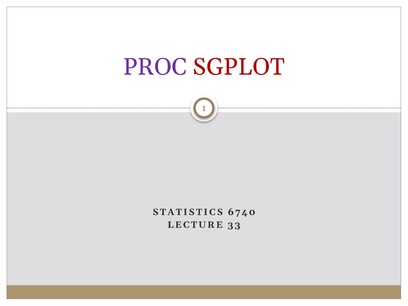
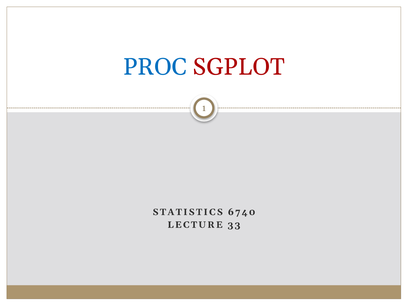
PROC colour: purple -> blue
